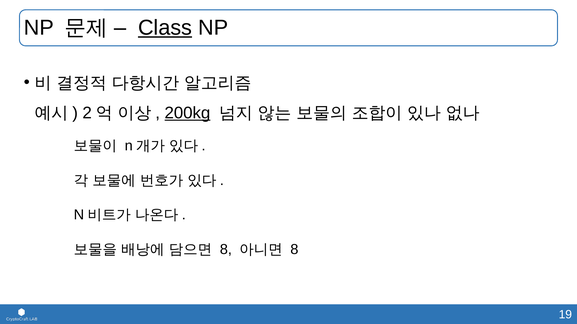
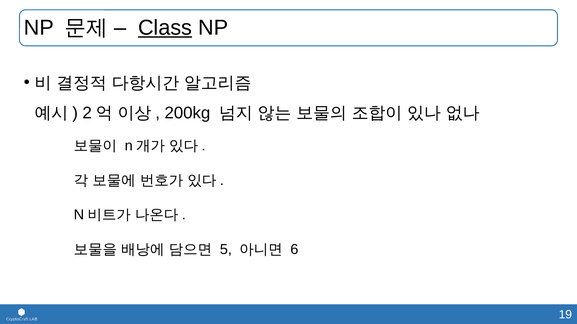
200kg underline: present -> none
8 at (226, 250): 8 -> 5
8 at (294, 250): 8 -> 6
